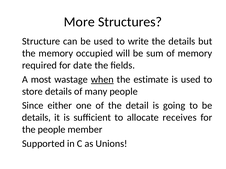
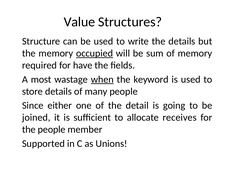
More: More -> Value
occupied underline: none -> present
date: date -> have
estimate: estimate -> keyword
details at (36, 118): details -> joined
